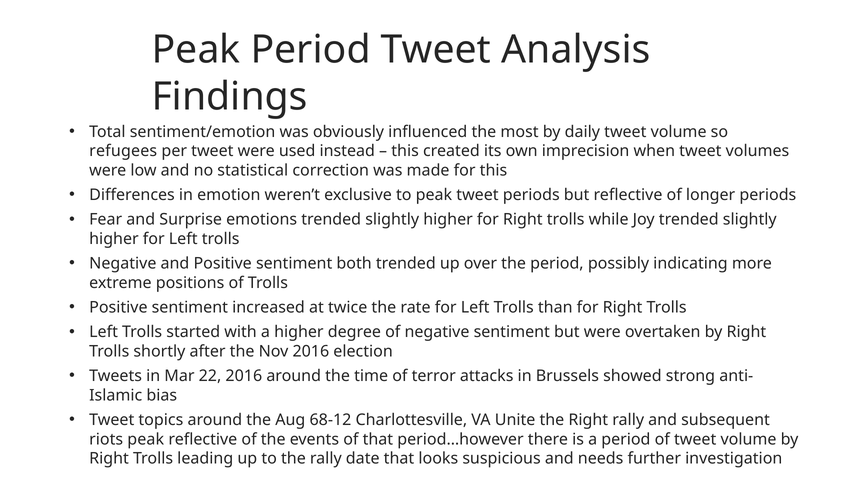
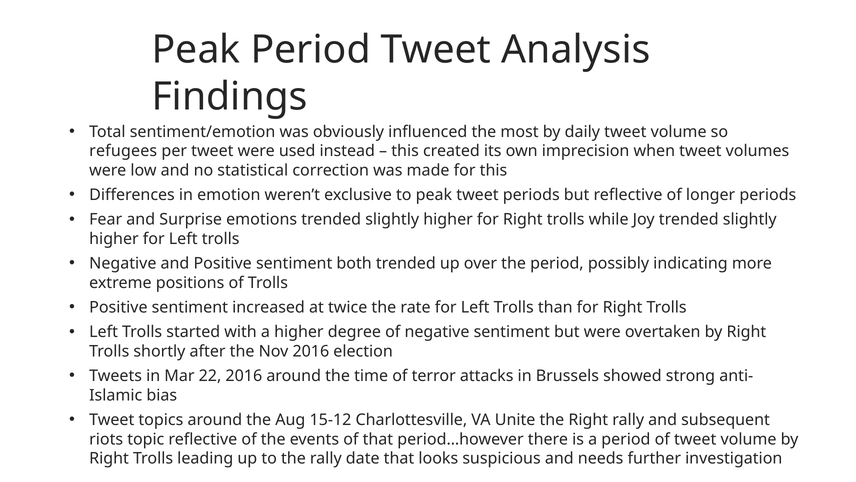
68-12: 68-12 -> 15-12
riots peak: peak -> topic
